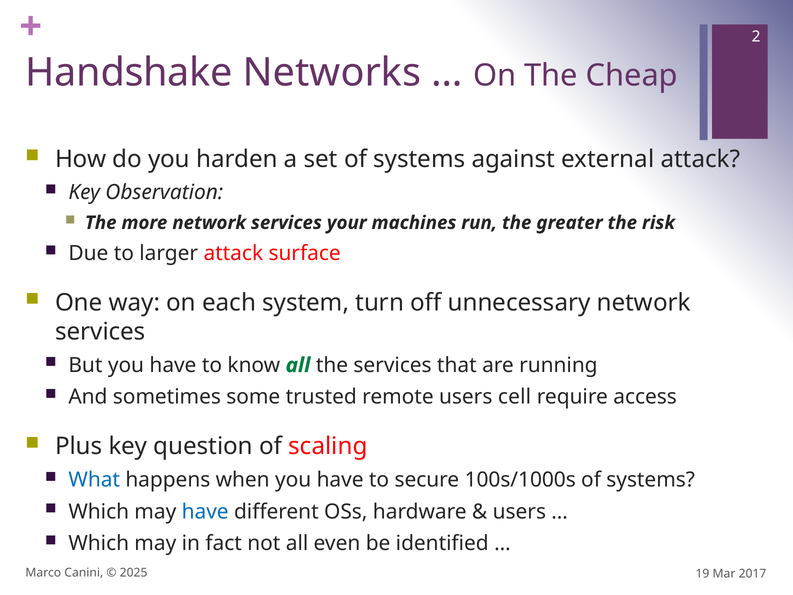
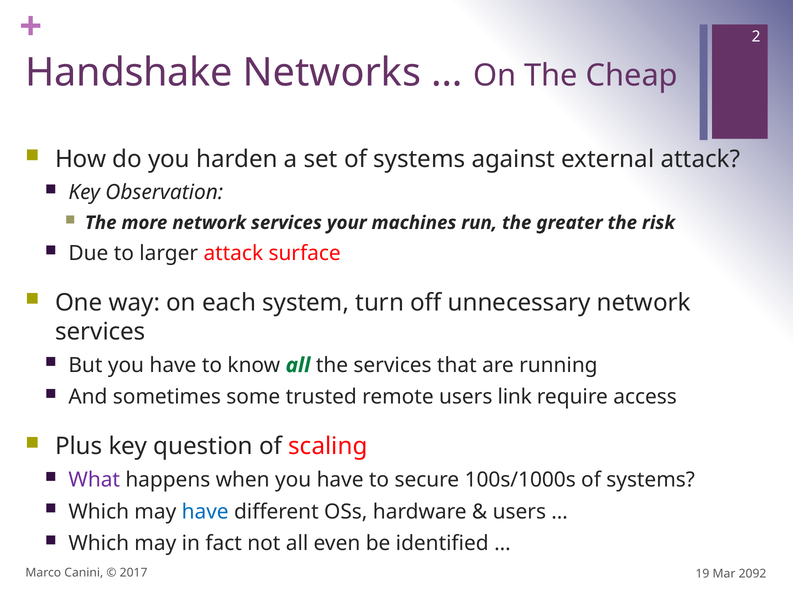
cell: cell -> link
What colour: blue -> purple
2025: 2025 -> 2017
2017: 2017 -> 2092
